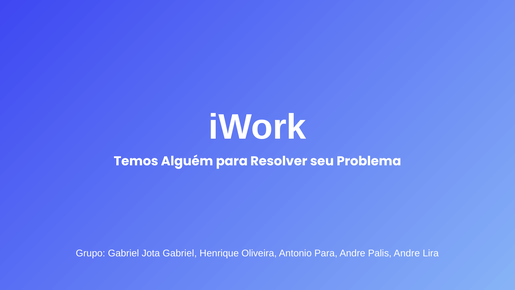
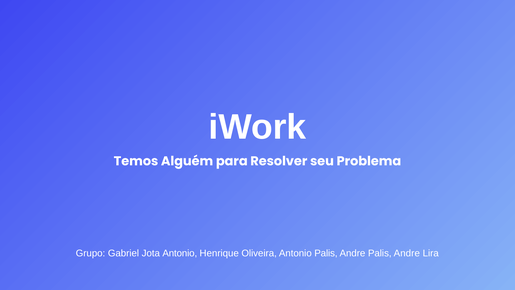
Jota Gabriel: Gabriel -> Antonio
Antonio Para: Para -> Palis
